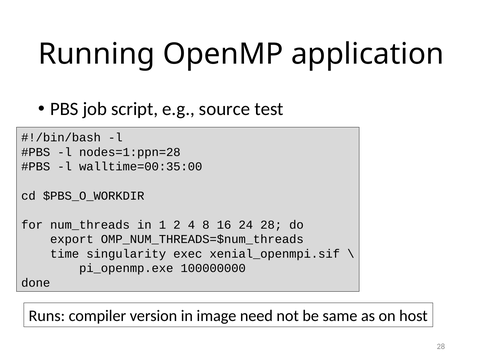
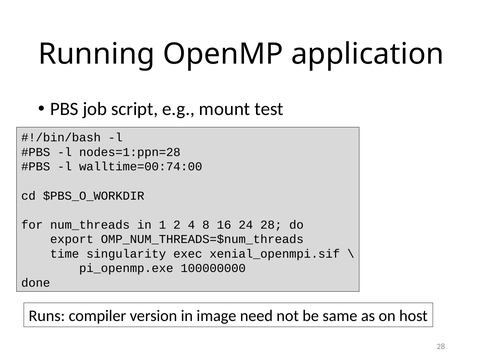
source: source -> mount
walltime=00:35:00: walltime=00:35:00 -> walltime=00:74:00
